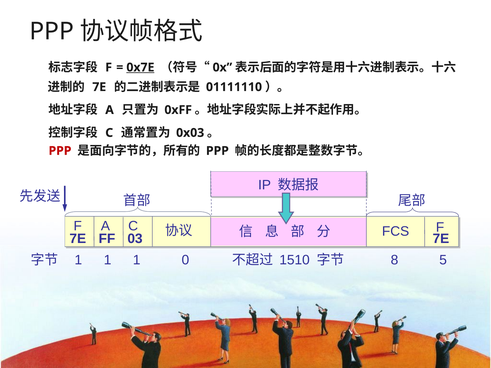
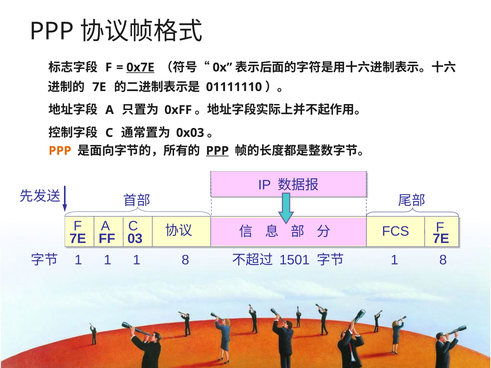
PPP at (60, 151) colour: red -> orange
PPP at (217, 151) underline: none -> present
0 at (185, 260): 0 -> 8
5 at (443, 260): 5 -> 8
1510: 1510 -> 1501
1 8: 8 -> 1
